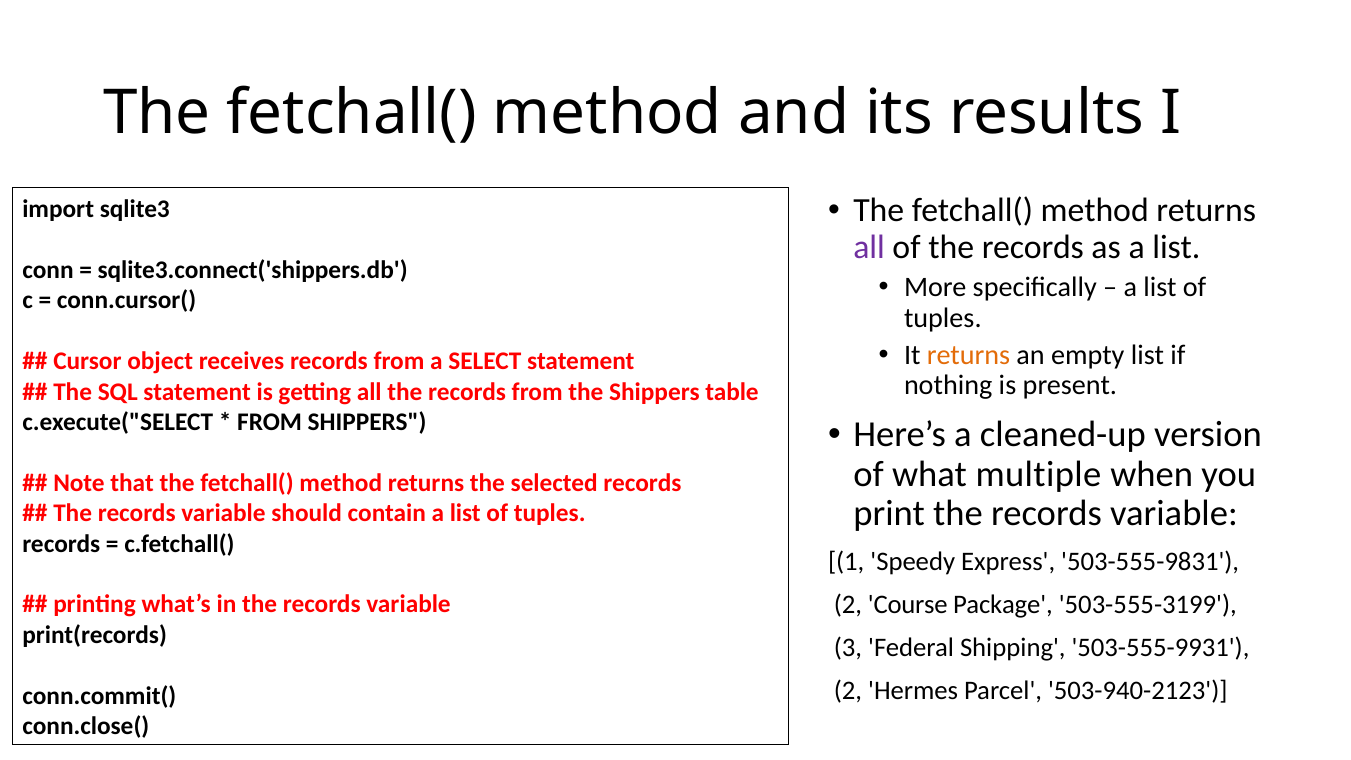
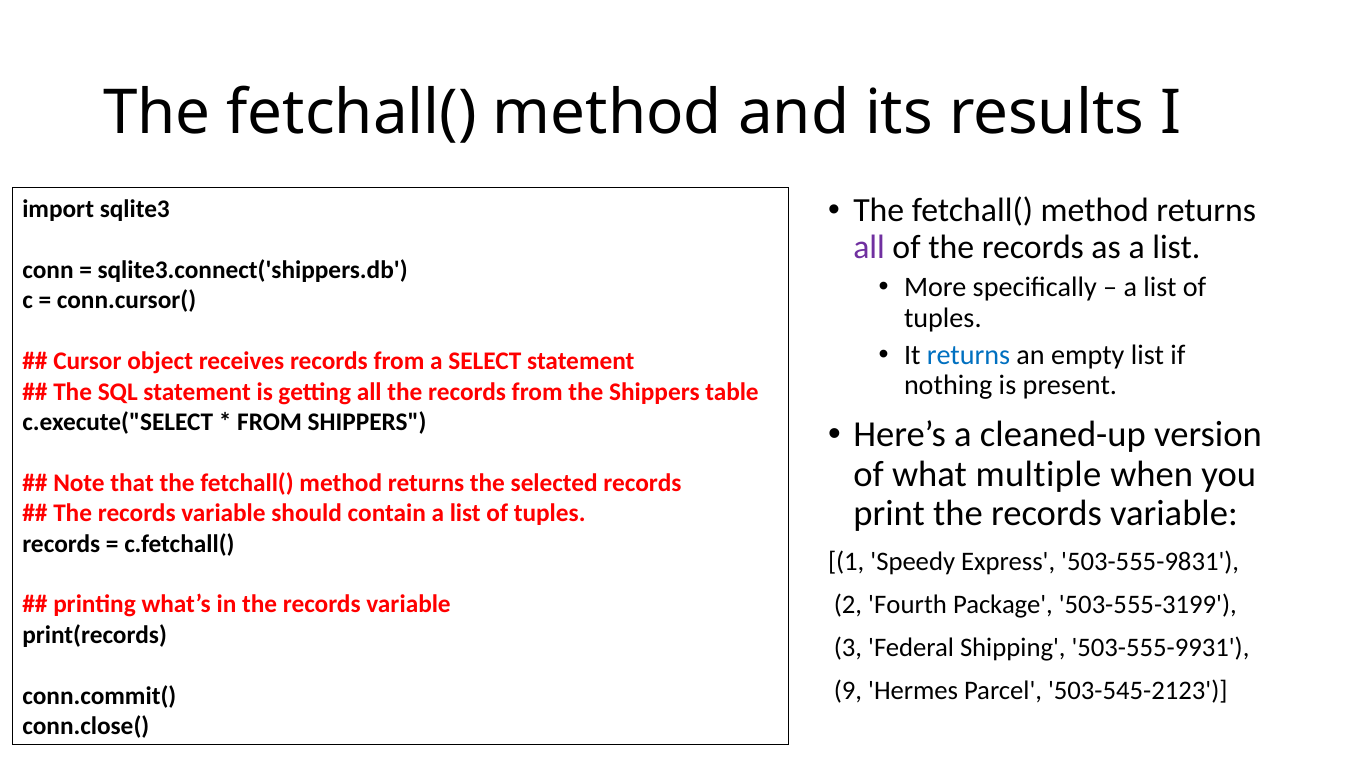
returns at (968, 355) colour: orange -> blue
Course: Course -> Fourth
2 at (848, 691): 2 -> 9
503-940-2123: 503-940-2123 -> 503-545-2123
